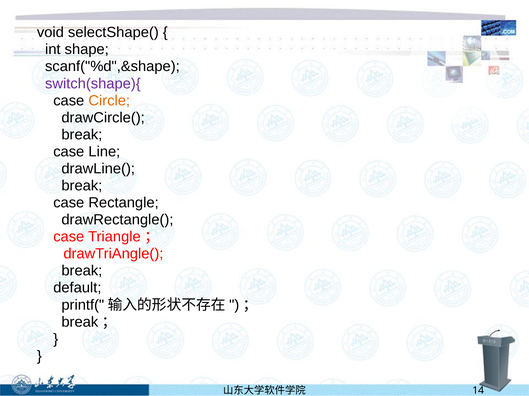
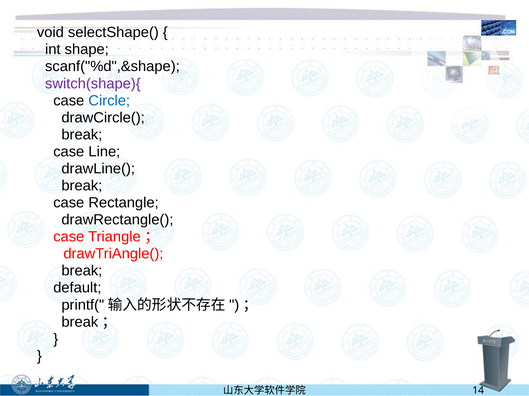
Circle colour: orange -> blue
